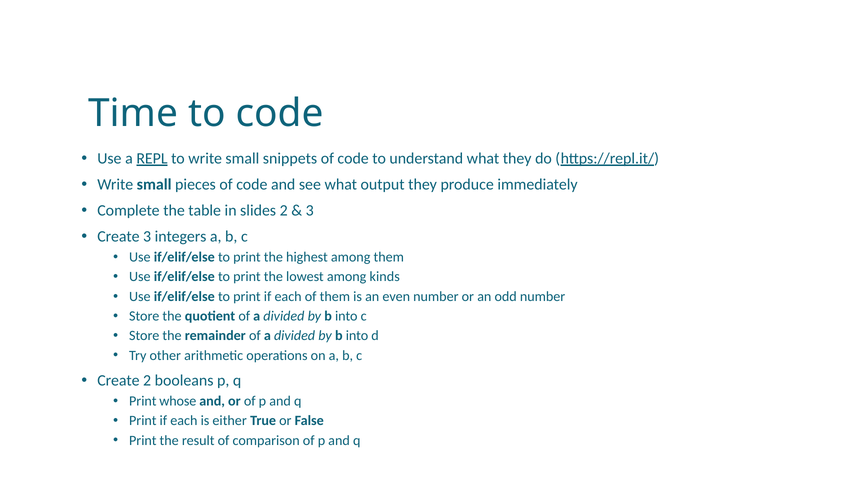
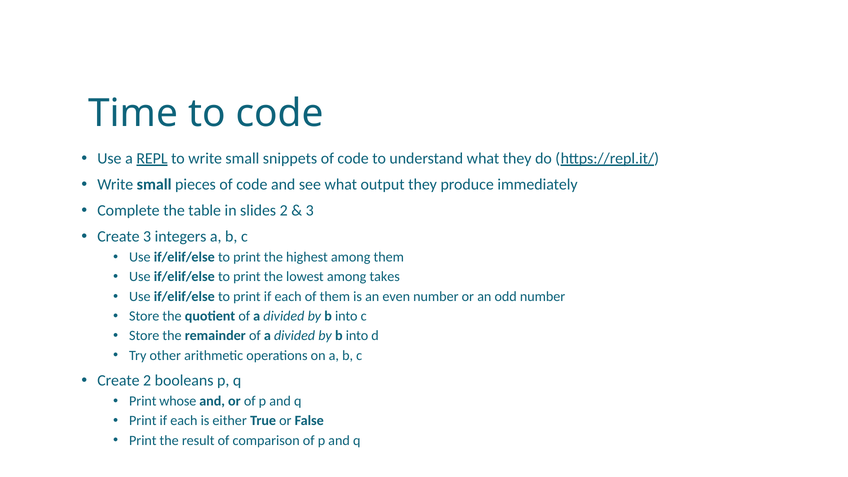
kinds: kinds -> takes
